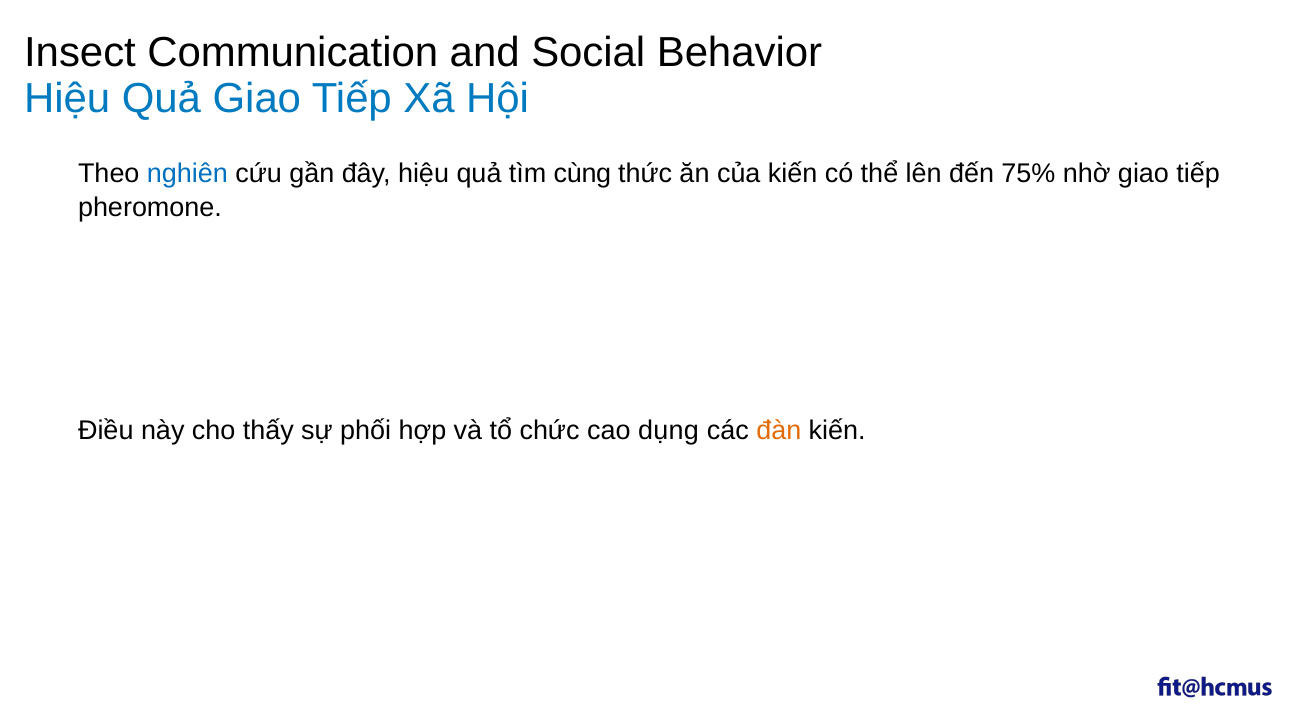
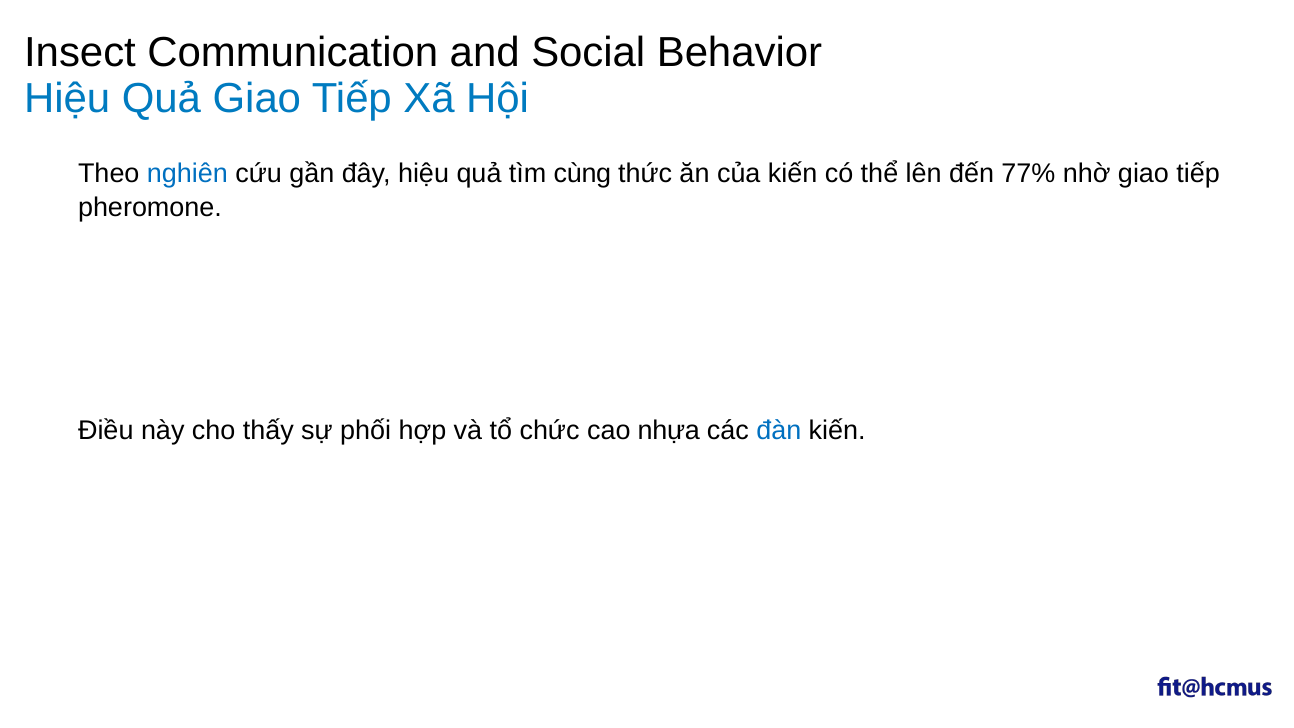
75%: 75% -> 77%
dụng: dụng -> nhựa
đàn colour: orange -> blue
